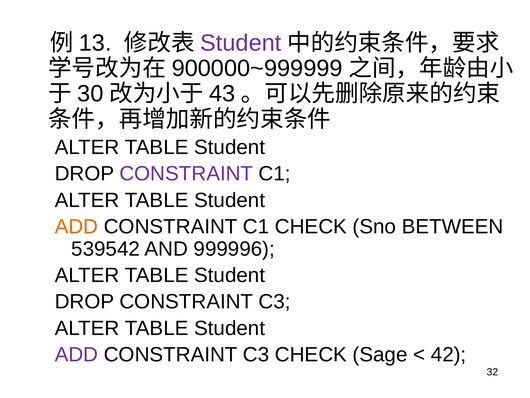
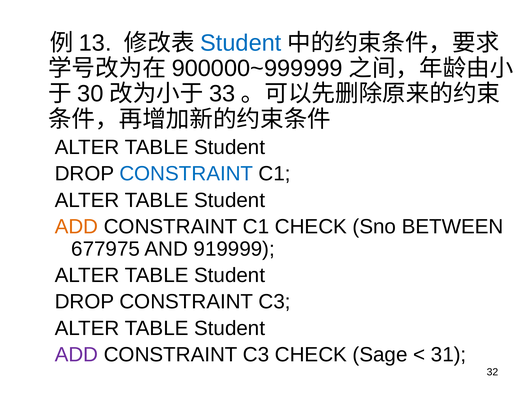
Student at (241, 43) colour: purple -> blue
43: 43 -> 33
CONSTRAINT at (186, 174) colour: purple -> blue
539542: 539542 -> 677975
999996: 999996 -> 919999
42: 42 -> 31
